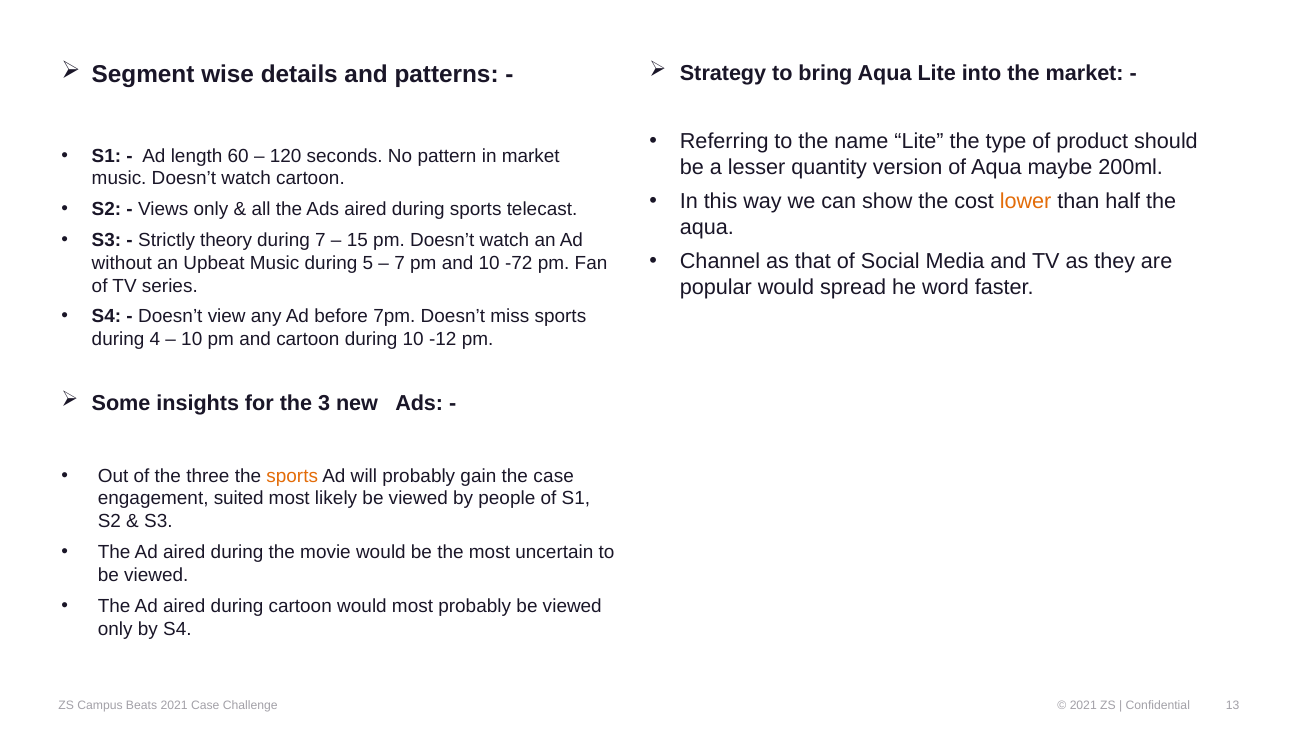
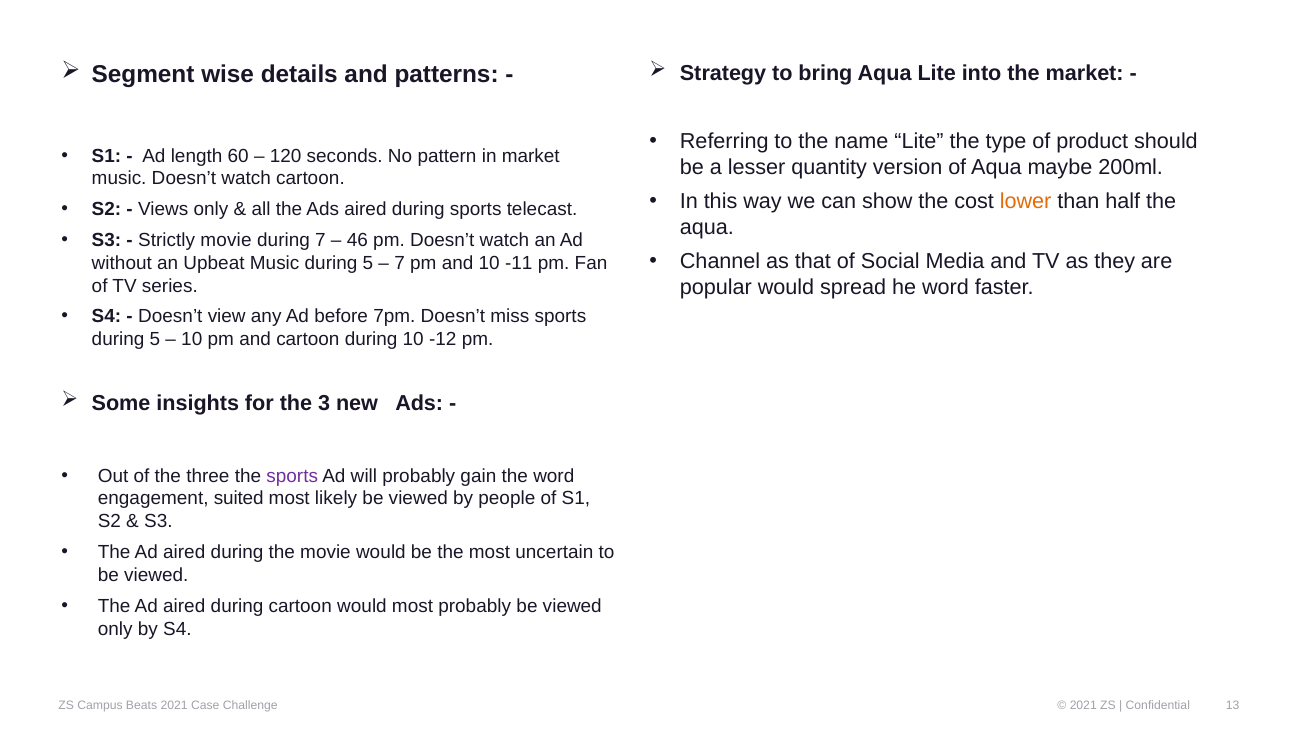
Strictly theory: theory -> movie
15: 15 -> 46
-72: -72 -> -11
4 at (155, 339): 4 -> 5
sports at (292, 476) colour: orange -> purple
the case: case -> word
